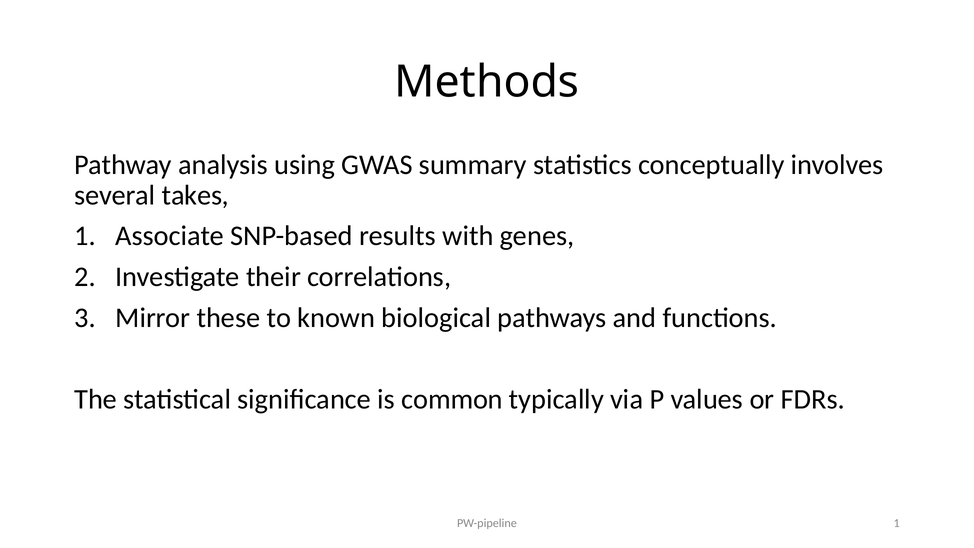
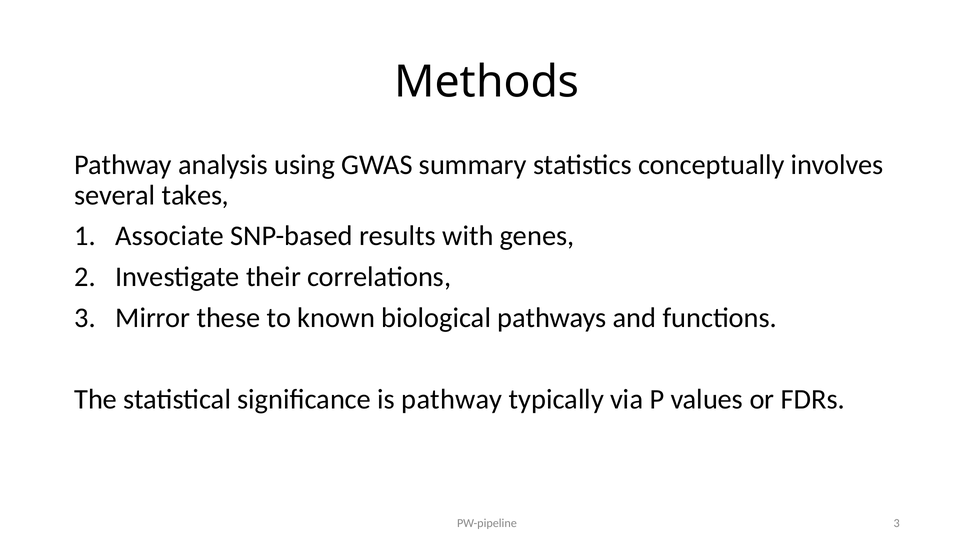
is common: common -> pathway
PW-pipeline 1: 1 -> 3
